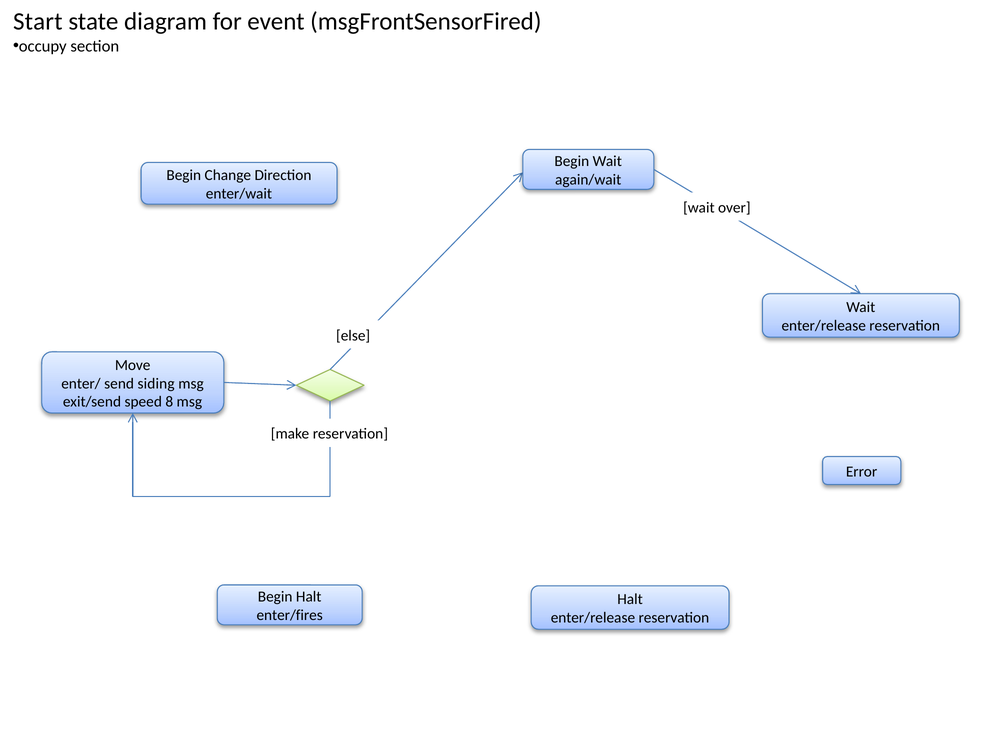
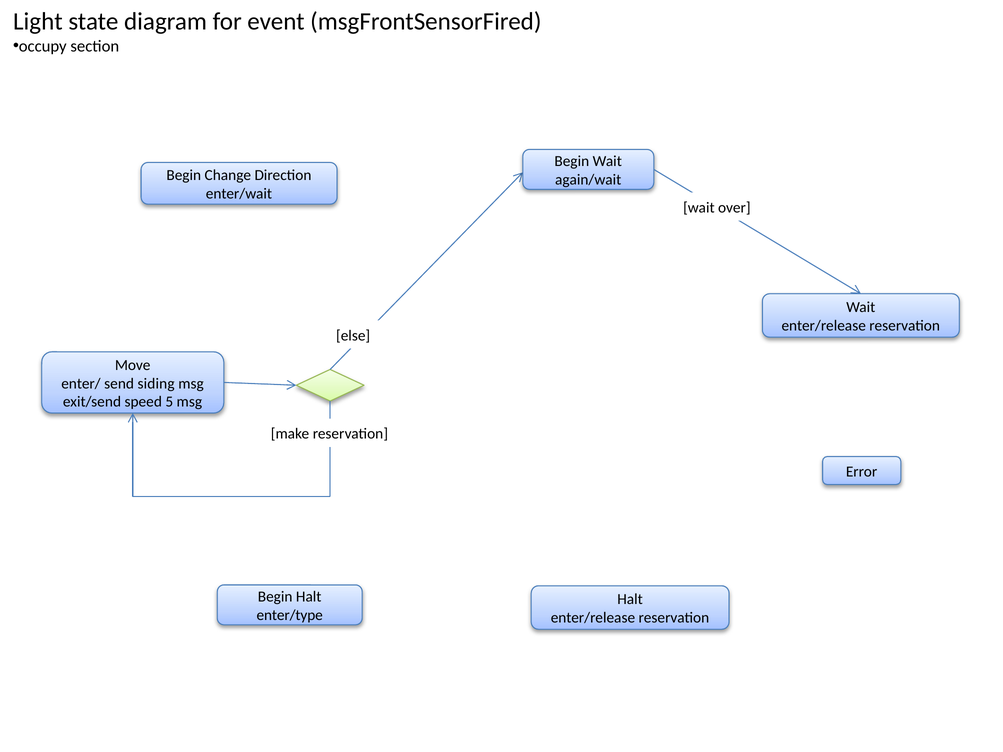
Start: Start -> Light
8: 8 -> 5
enter/fires: enter/fires -> enter/type
